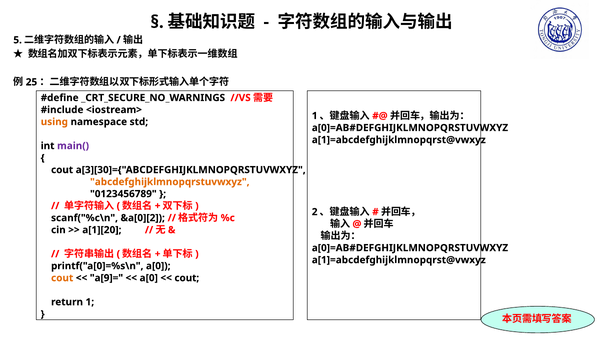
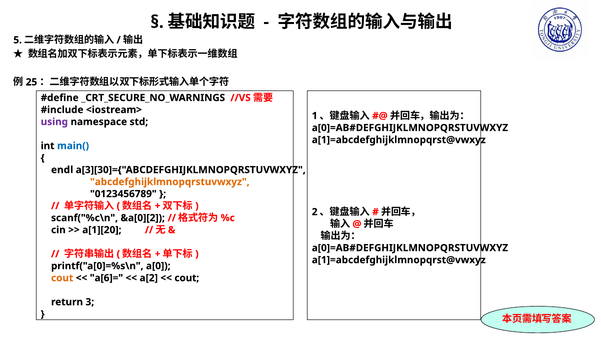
using colour: orange -> purple
main( colour: purple -> blue
cout at (62, 170): cout -> endl
a[9]=: a[9]= -> a[6]=
a[0 at (149, 278): a[0 -> a[2
return 1: 1 -> 3
